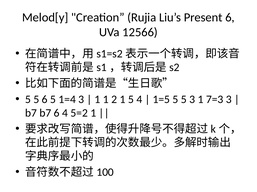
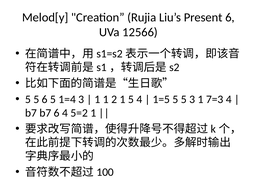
7=3 3: 3 -> 4
